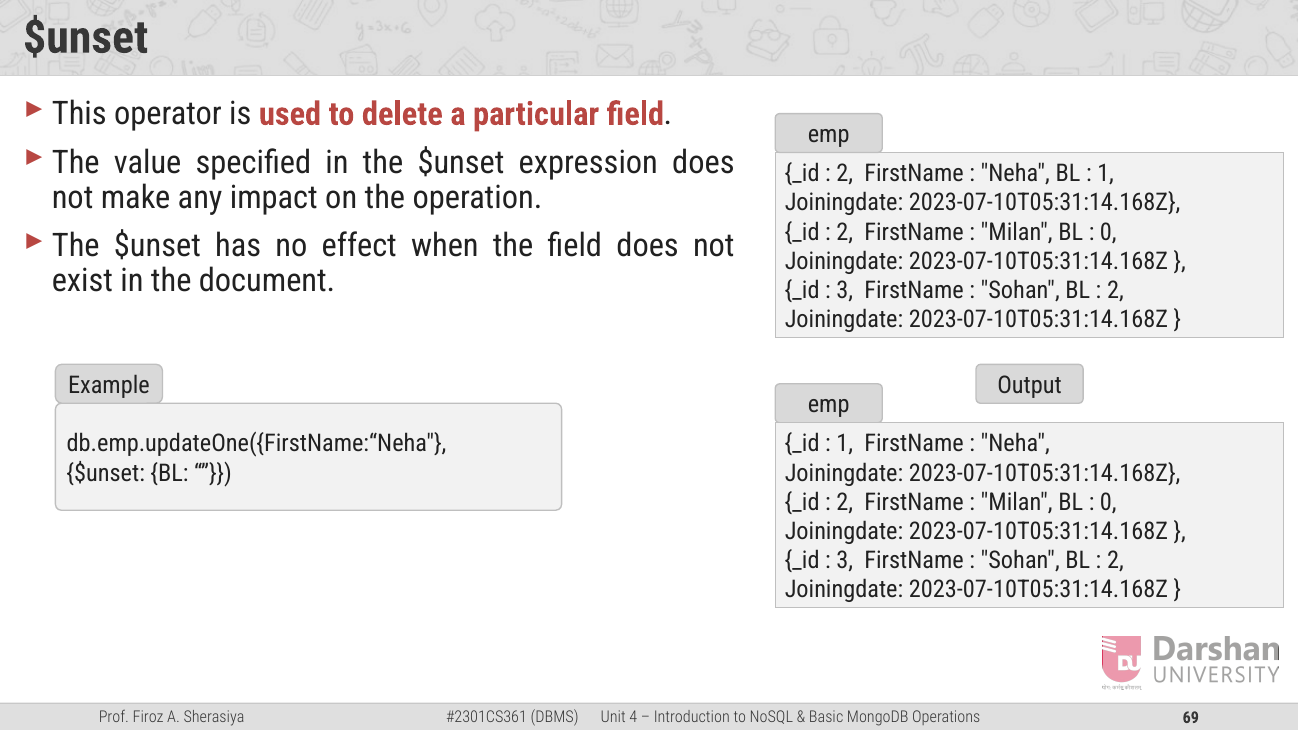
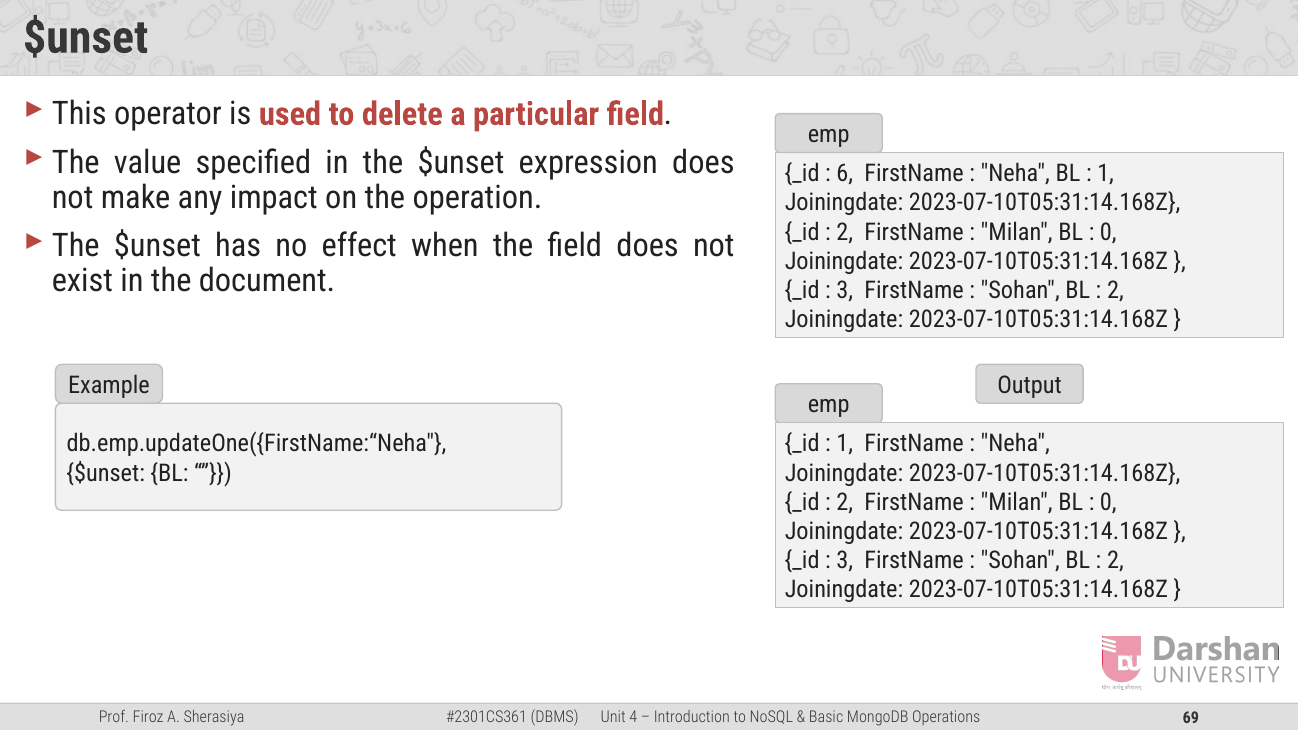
2 at (845, 174): 2 -> 6
